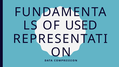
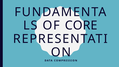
USED: USED -> CORE
